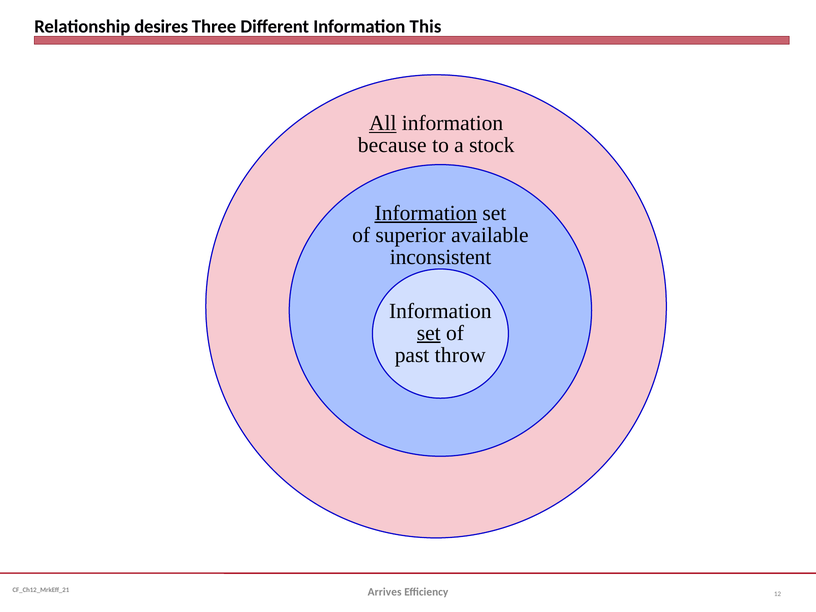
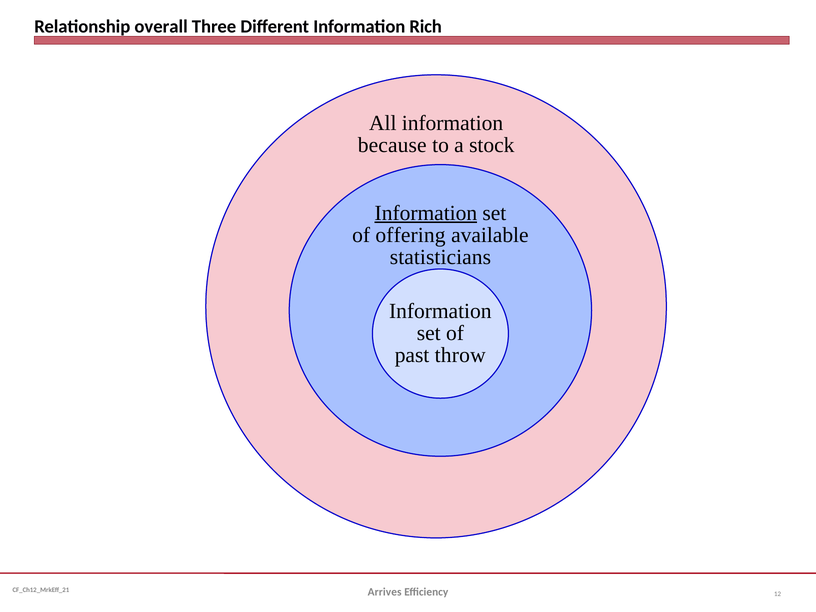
desires: desires -> overall
This: This -> Rich
All underline: present -> none
superior: superior -> offering
inconsistent: inconsistent -> statisticians
set at (429, 333) underline: present -> none
